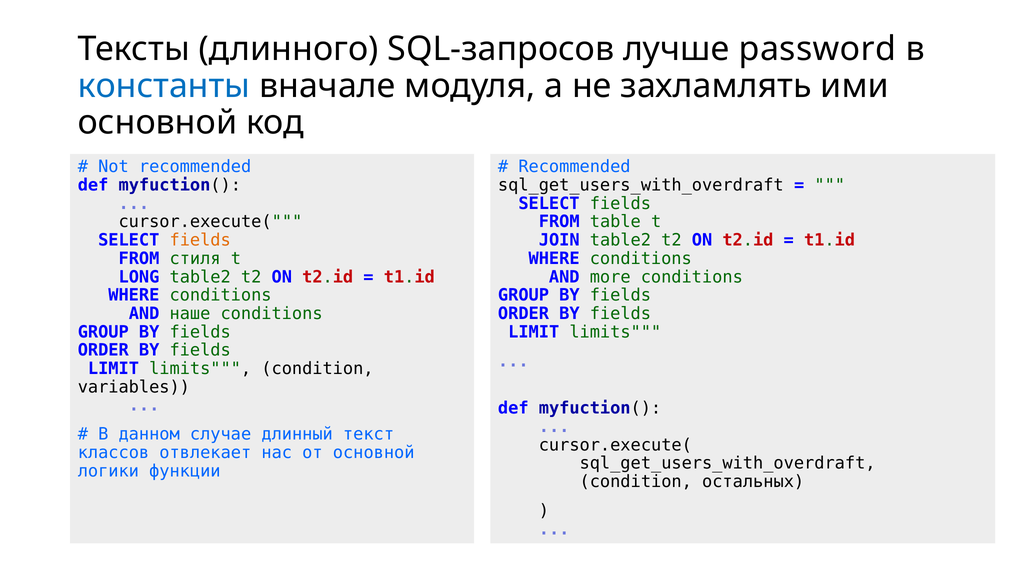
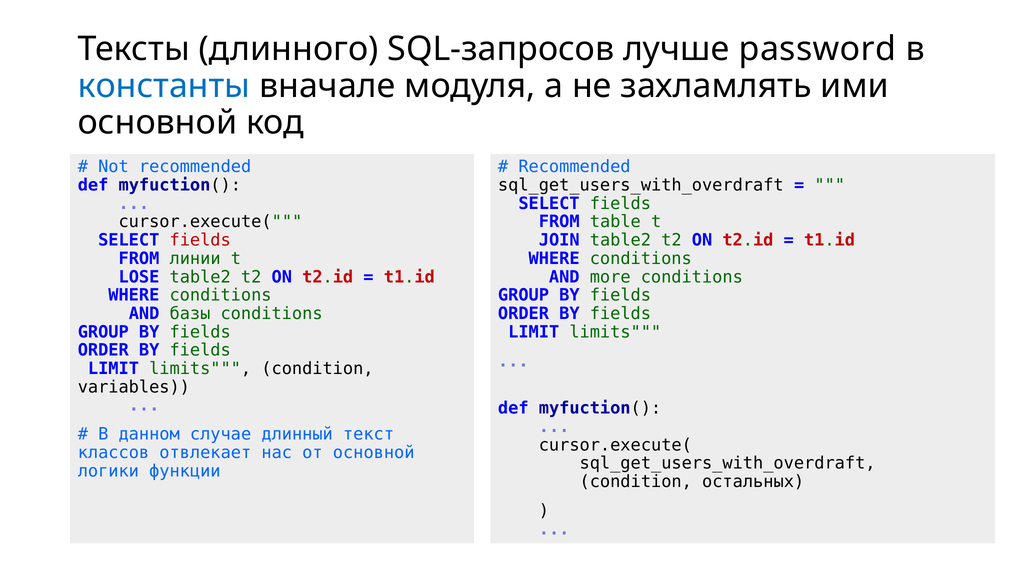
fields at (200, 240) colour: orange -> red
стиля: стиля -> линии
LONG: LONG -> LOSE
наше: наше -> базы
